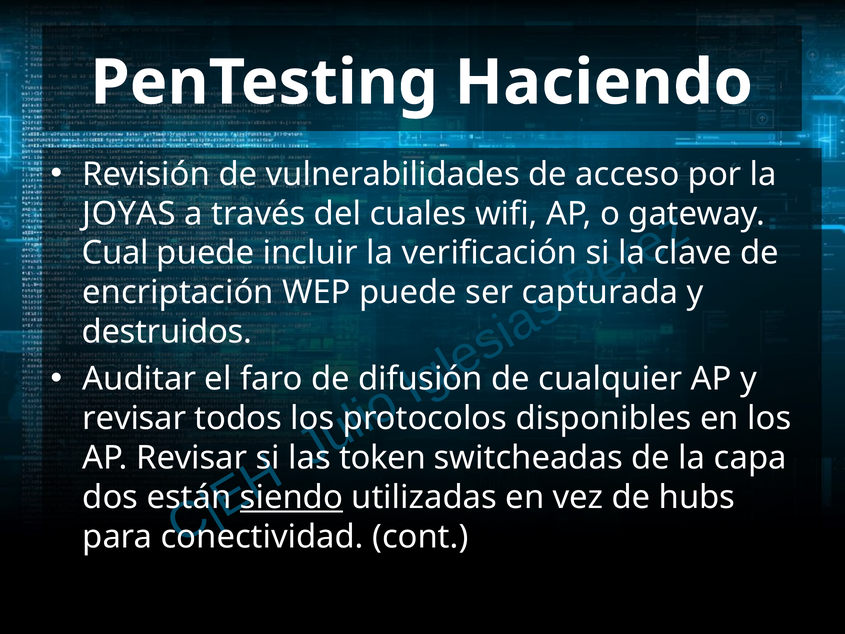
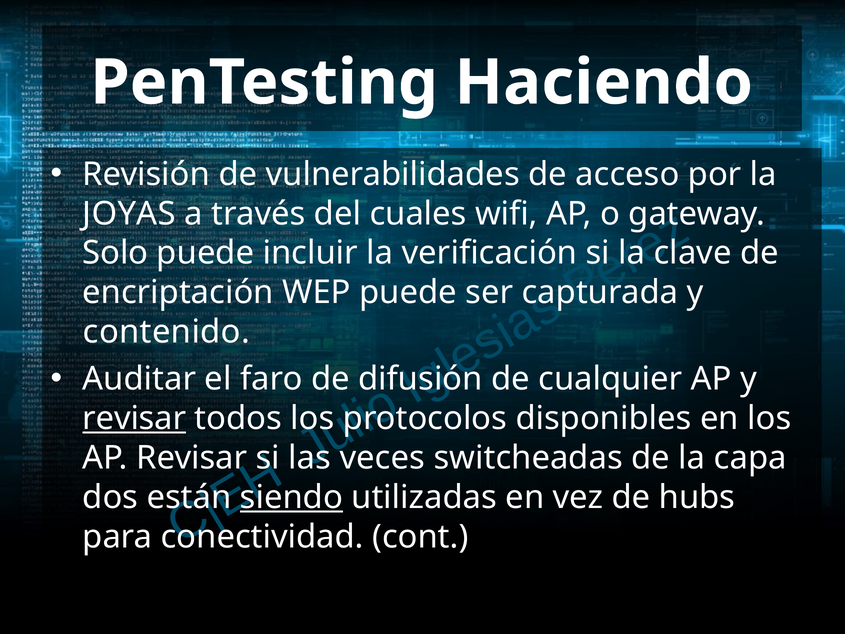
Cual: Cual -> Solo
destruidos: destruidos -> contenido
revisar at (134, 418) underline: none -> present
token: token -> veces
